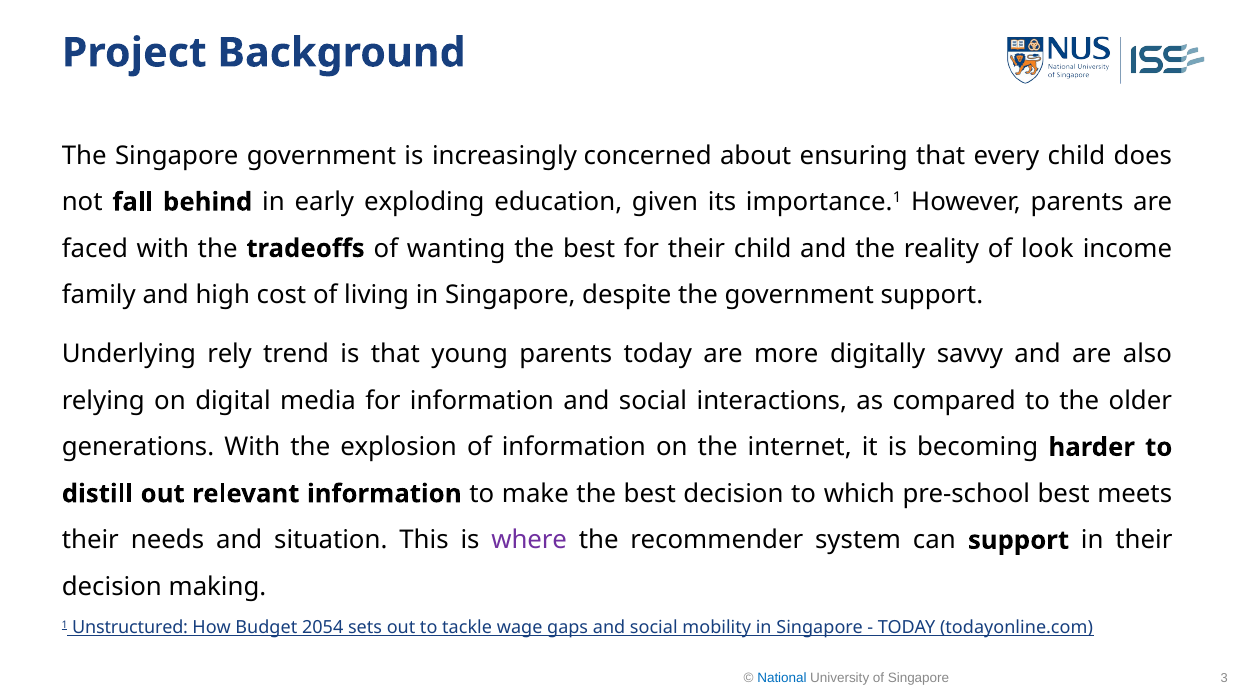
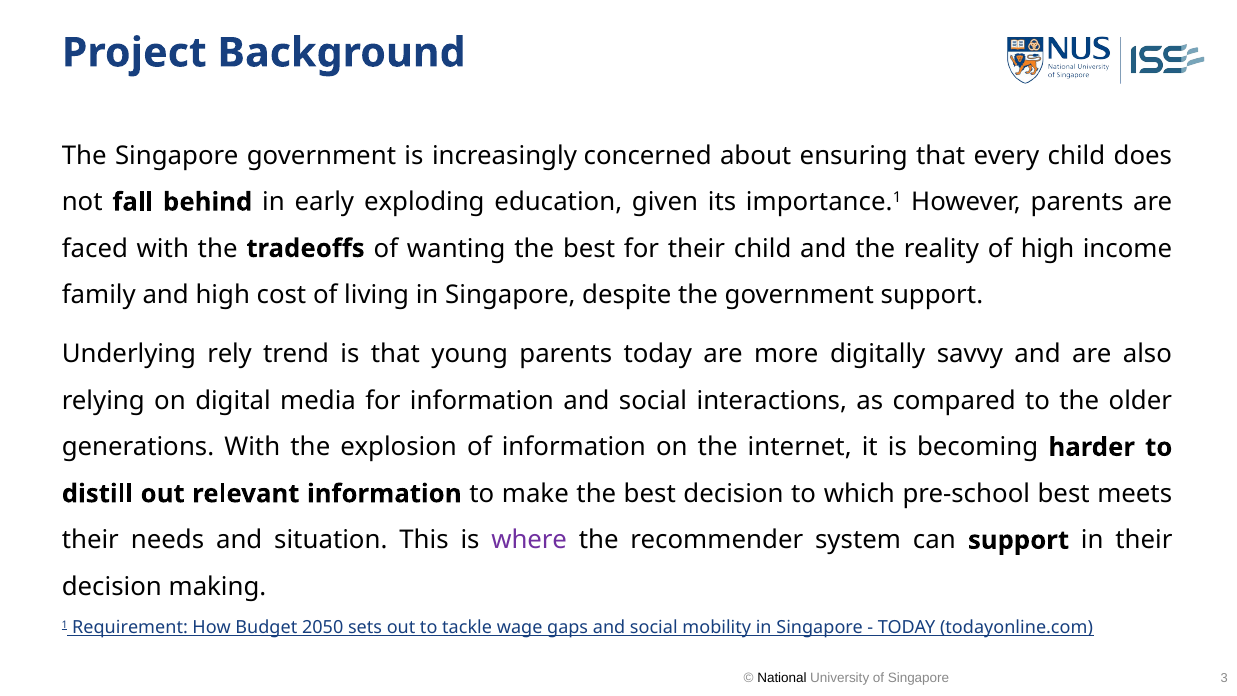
of look: look -> high
Unstructured: Unstructured -> Requirement
2054: 2054 -> 2050
National colour: blue -> black
